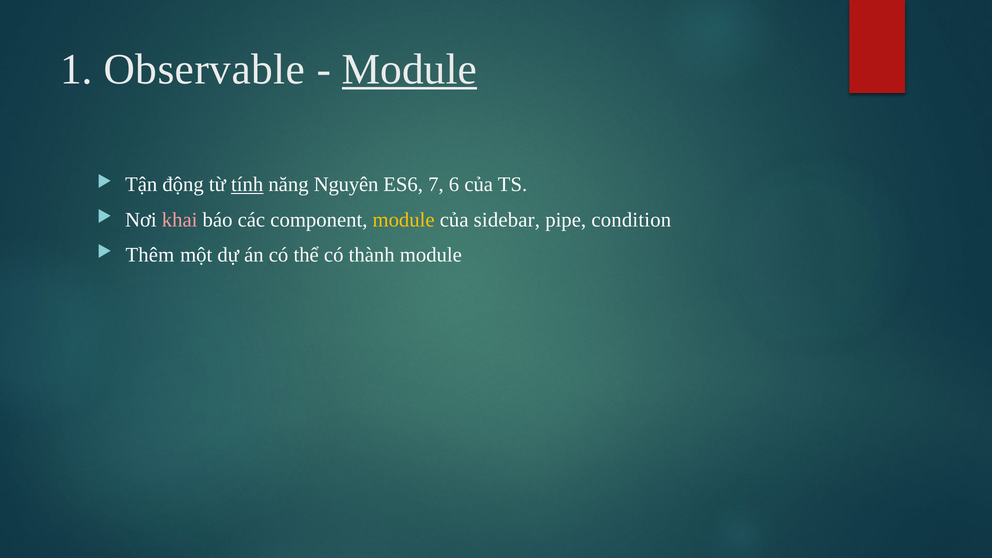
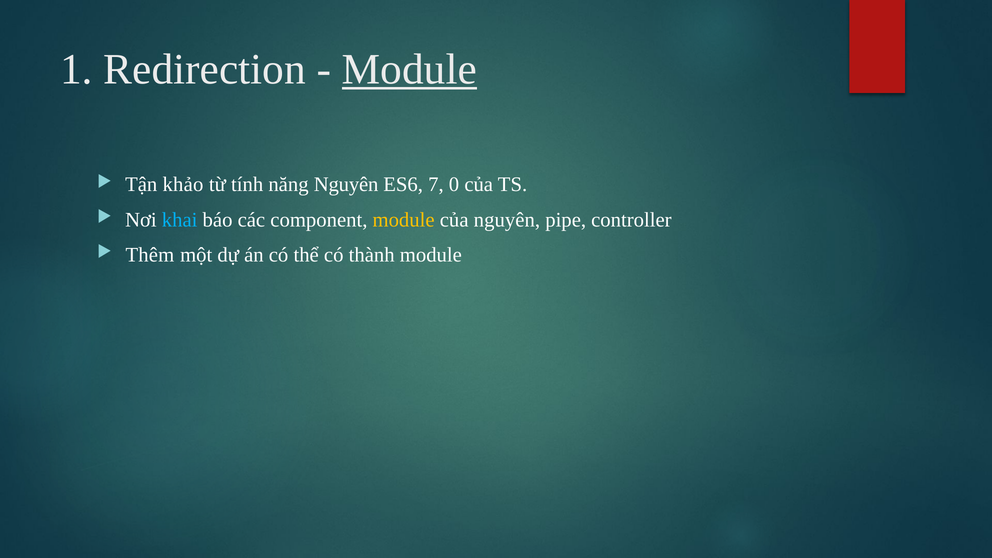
Observable: Observable -> Redirection
động: động -> khảo
tính underline: present -> none
6: 6 -> 0
khai colour: pink -> light blue
của sidebar: sidebar -> nguyên
condition: condition -> controller
